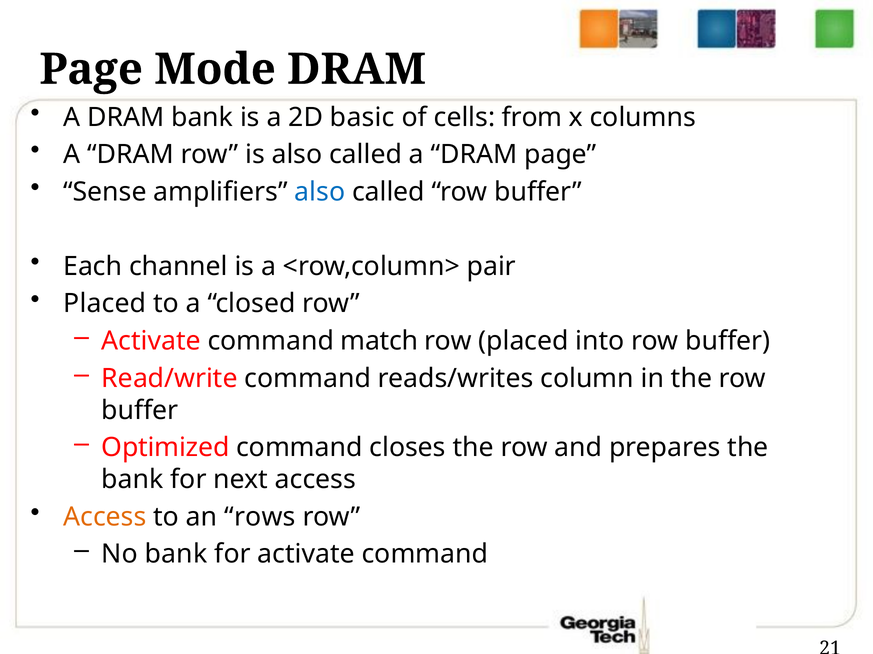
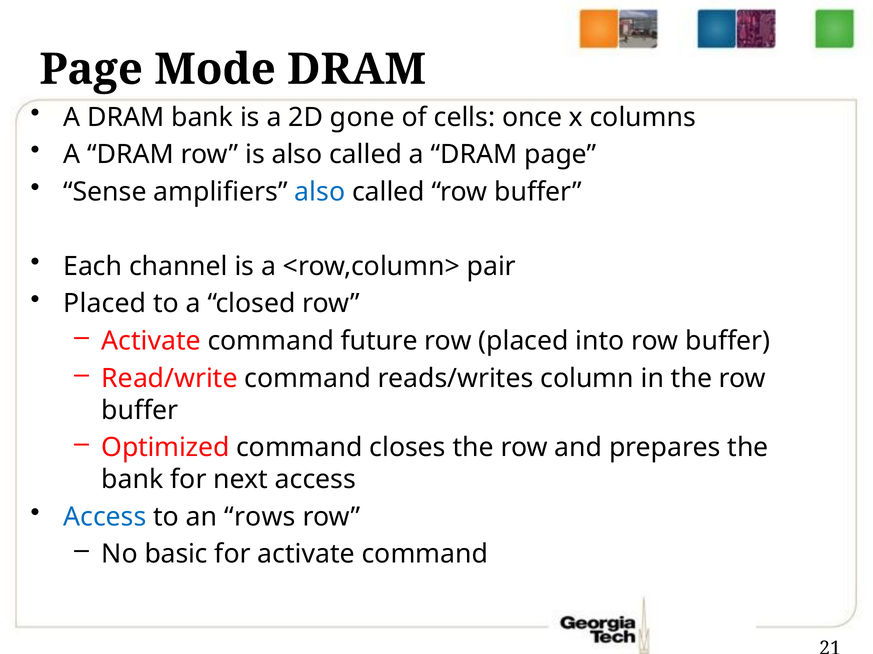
basic: basic -> gone
from: from -> once
match: match -> future
Access at (105, 517) colour: orange -> blue
No bank: bank -> basic
